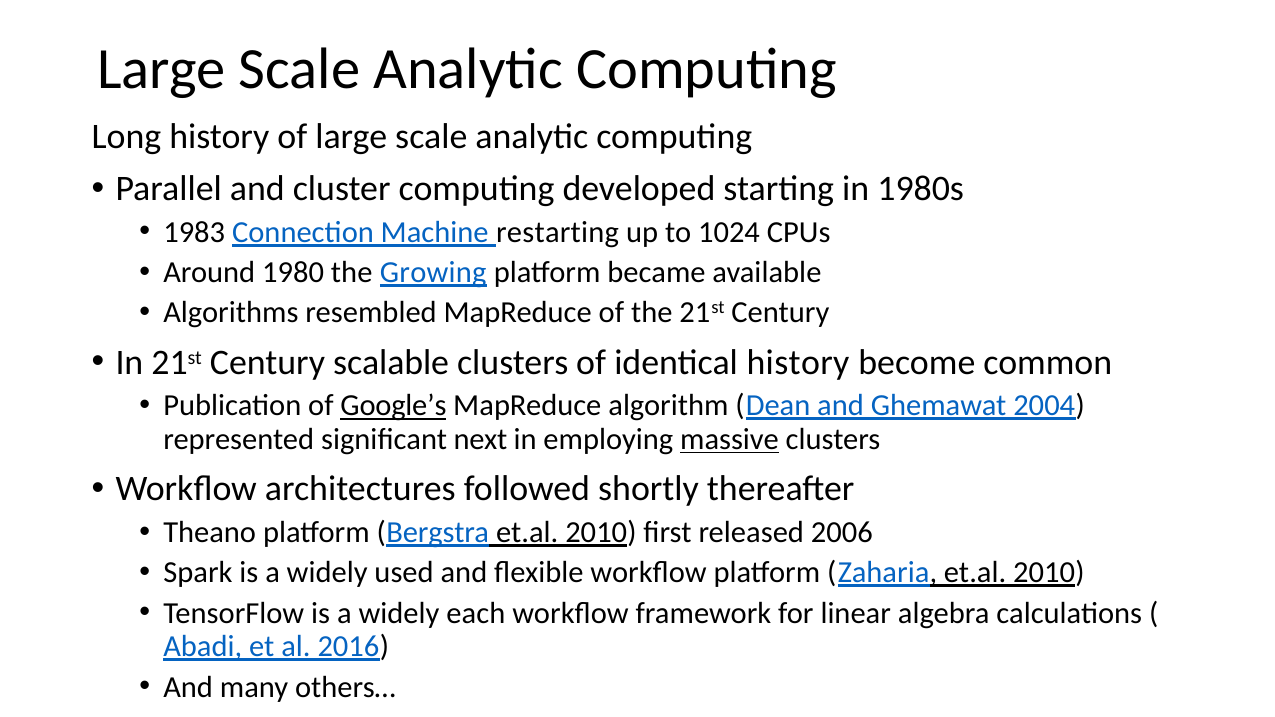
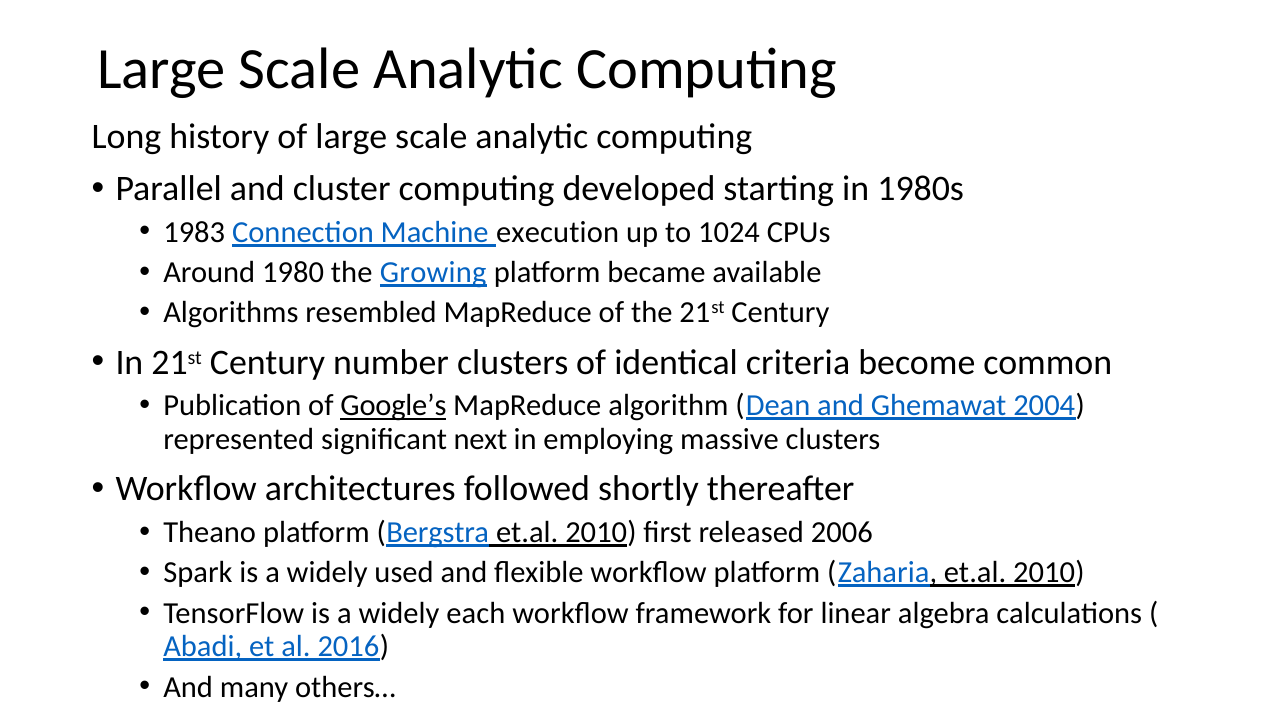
restarting: restarting -> execution
scalable: scalable -> number
identical history: history -> criteria
massive underline: present -> none
